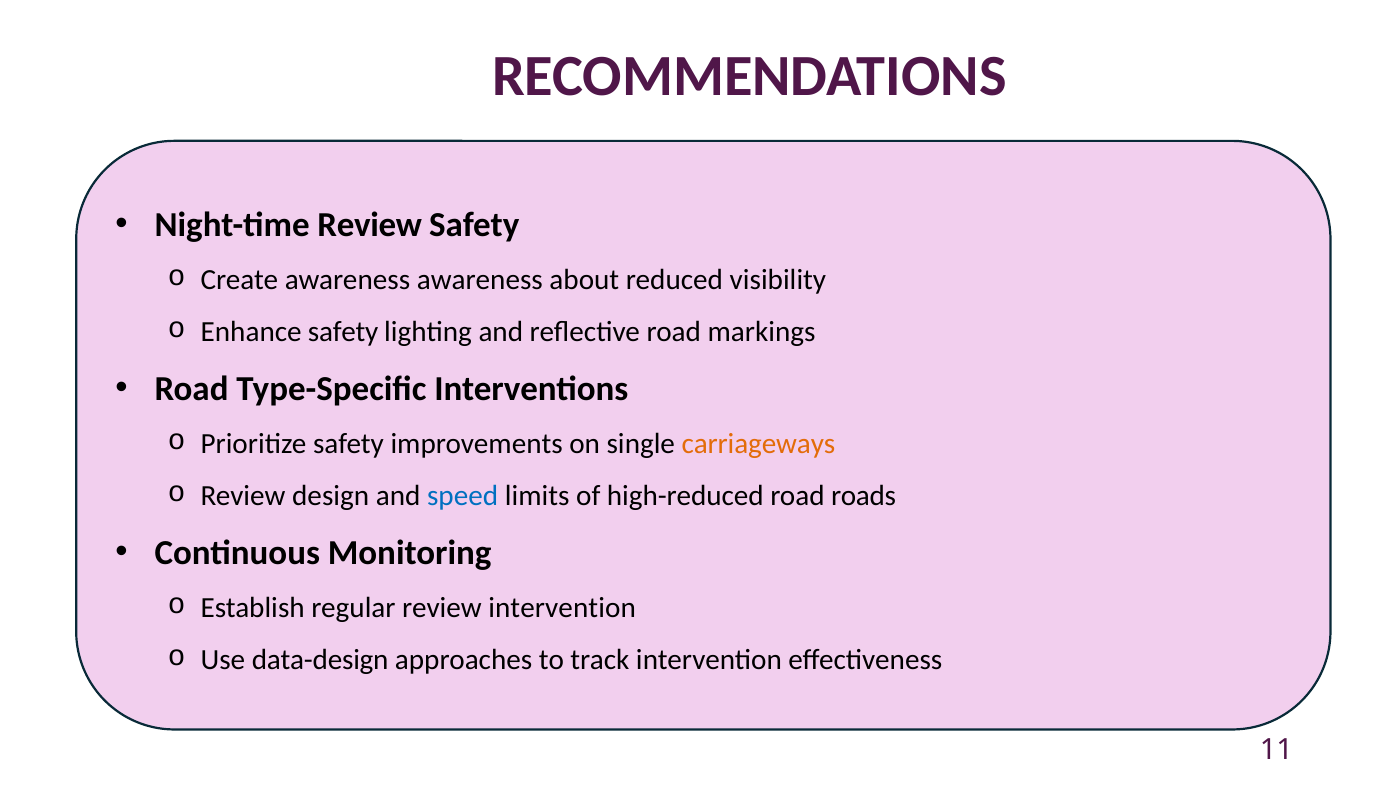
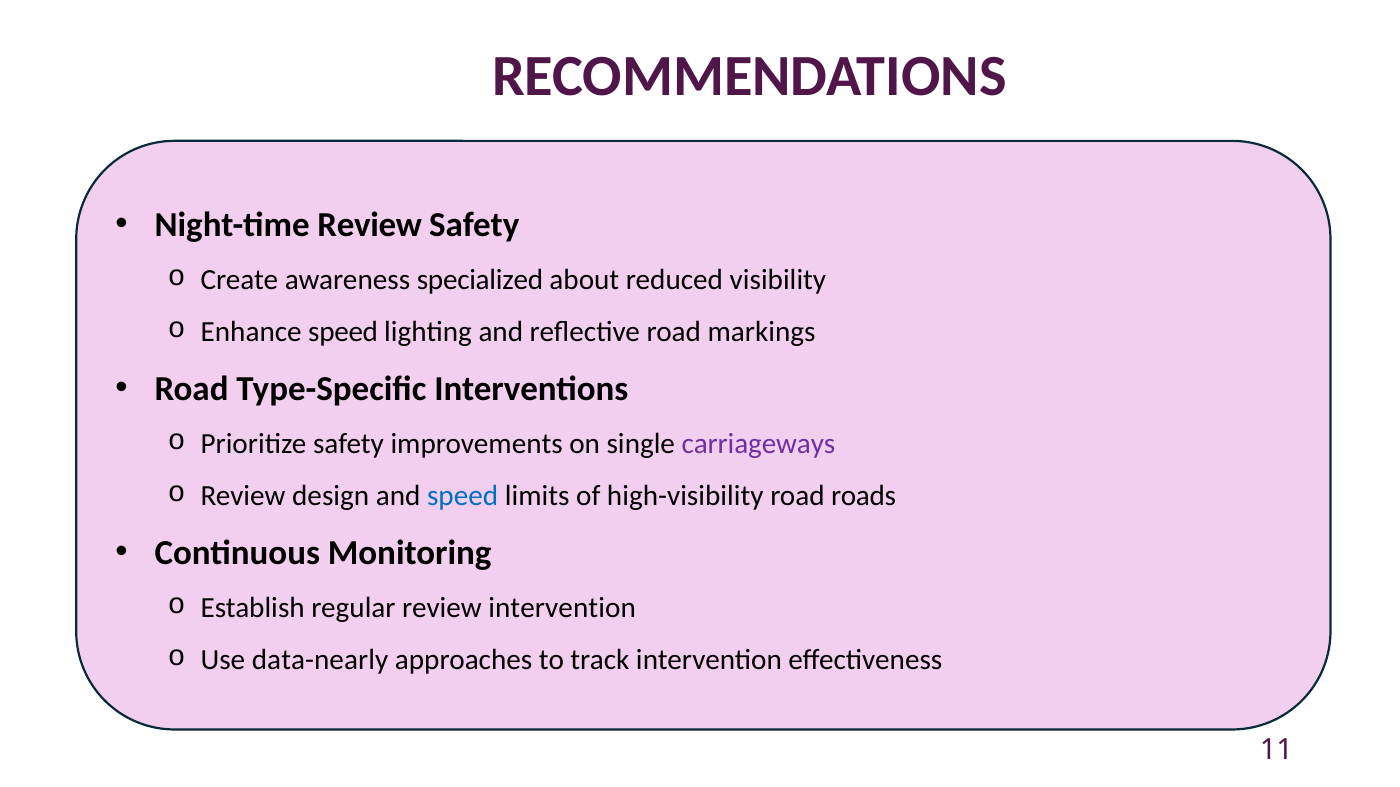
awareness awareness: awareness -> specialized
Enhance safety: safety -> speed
carriageways colour: orange -> purple
high-reduced: high-reduced -> high-visibility
data-design: data-design -> data-nearly
